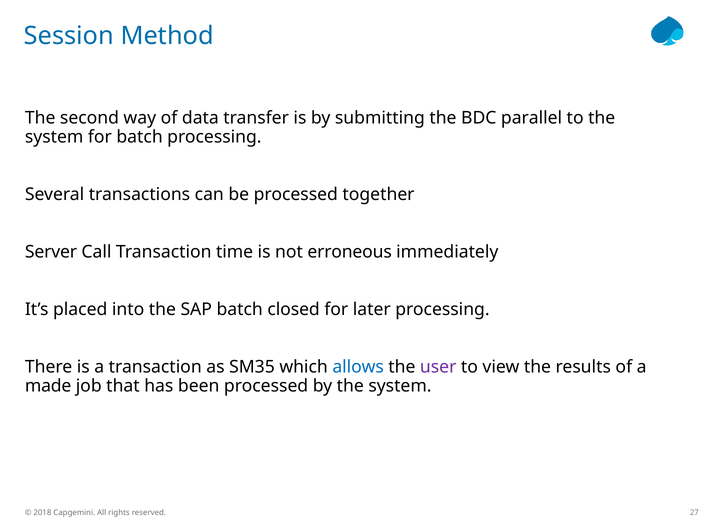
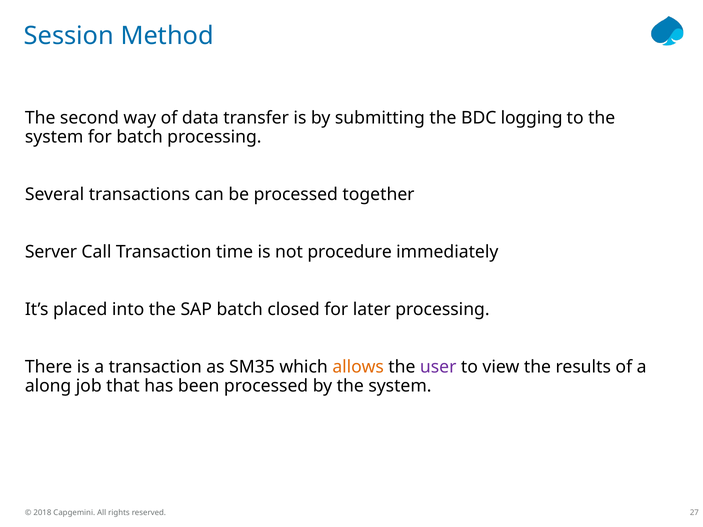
parallel: parallel -> logging
erroneous: erroneous -> procedure
allows colour: blue -> orange
made: made -> along
